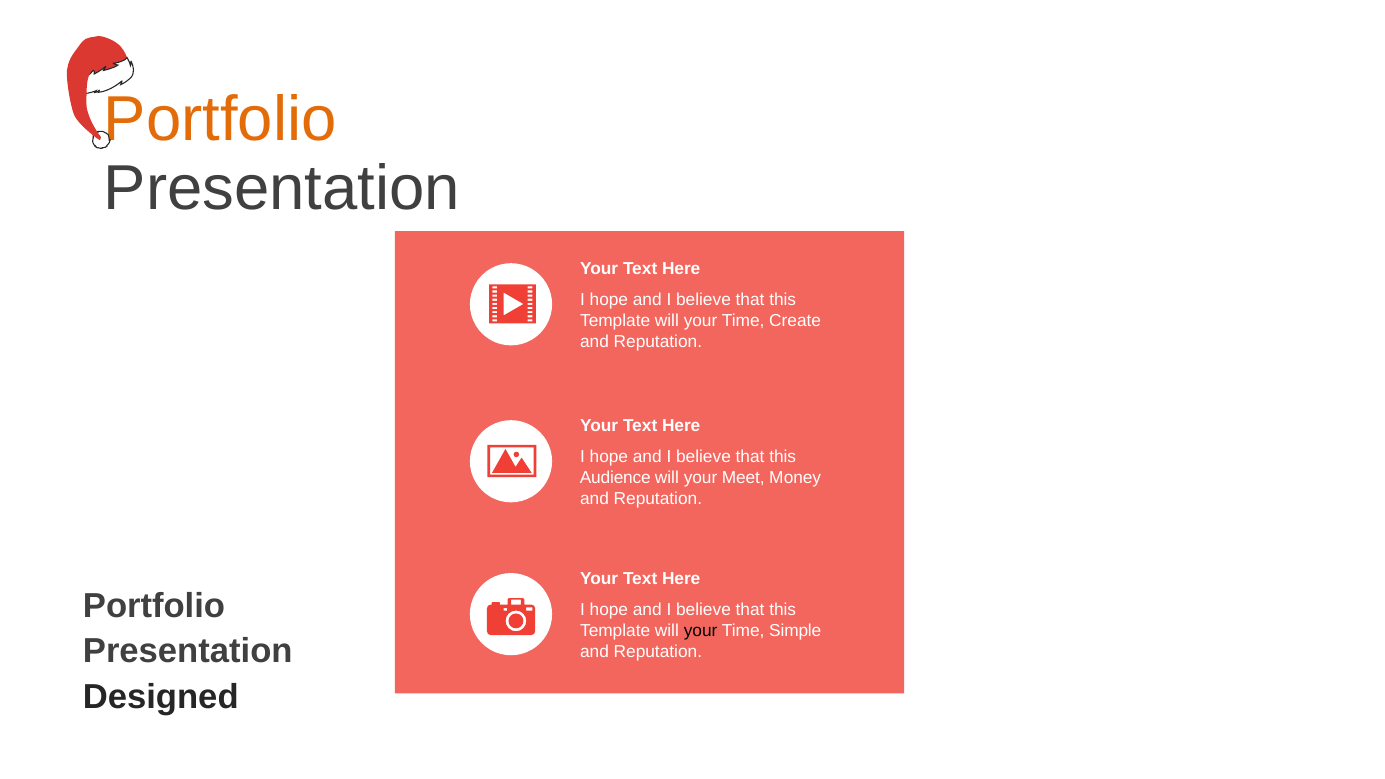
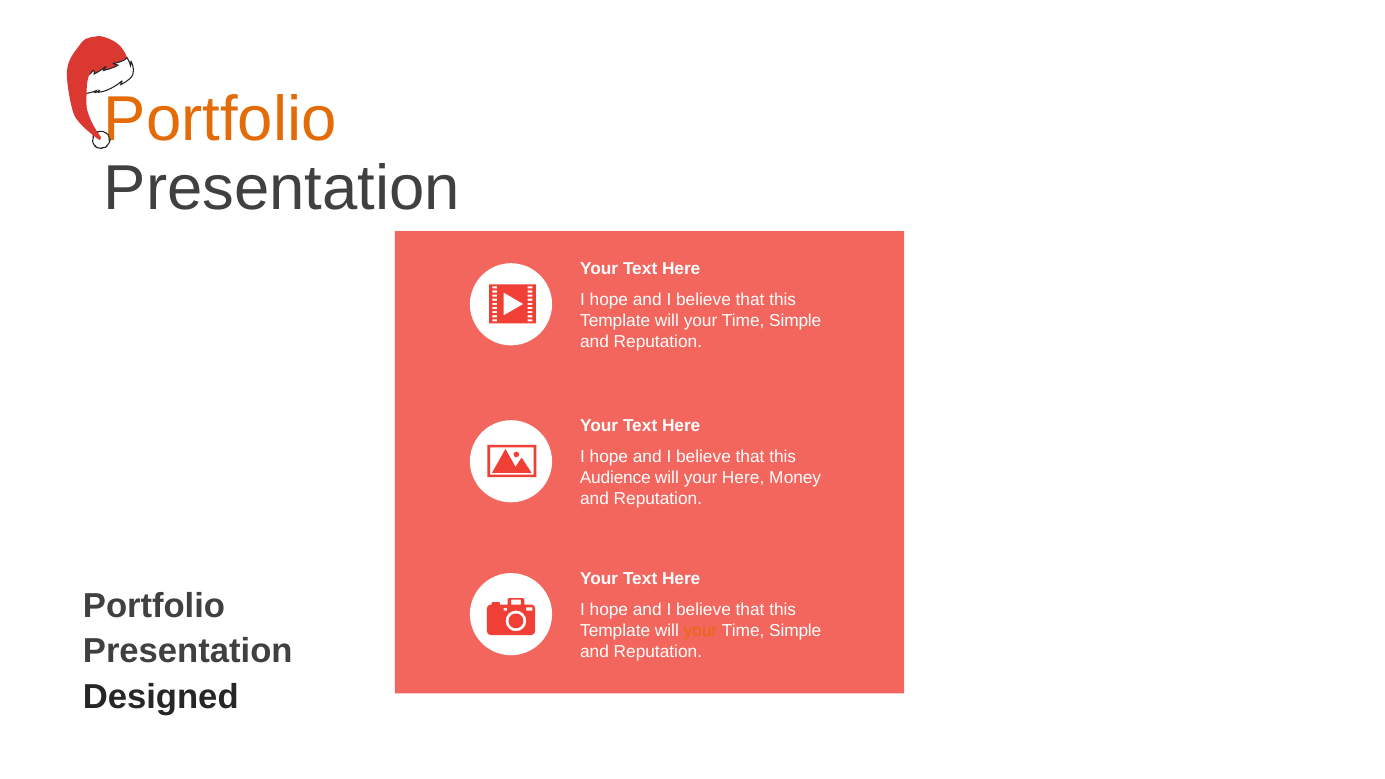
Create at (795, 321): Create -> Simple
your Meet: Meet -> Here
your at (701, 631) colour: black -> orange
